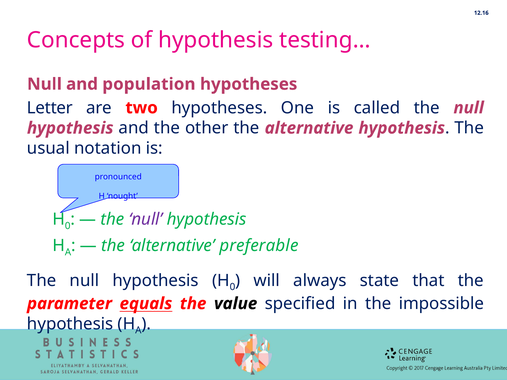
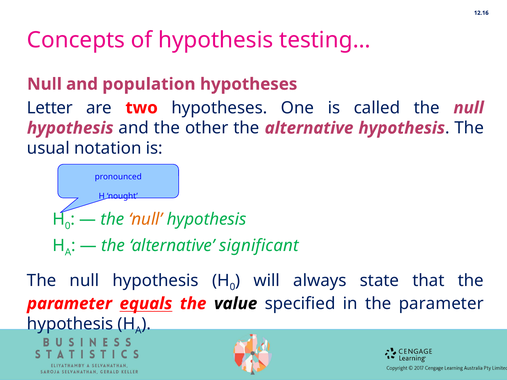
null at (146, 219) colour: purple -> orange
preferable: preferable -> significant
in the impossible: impossible -> parameter
